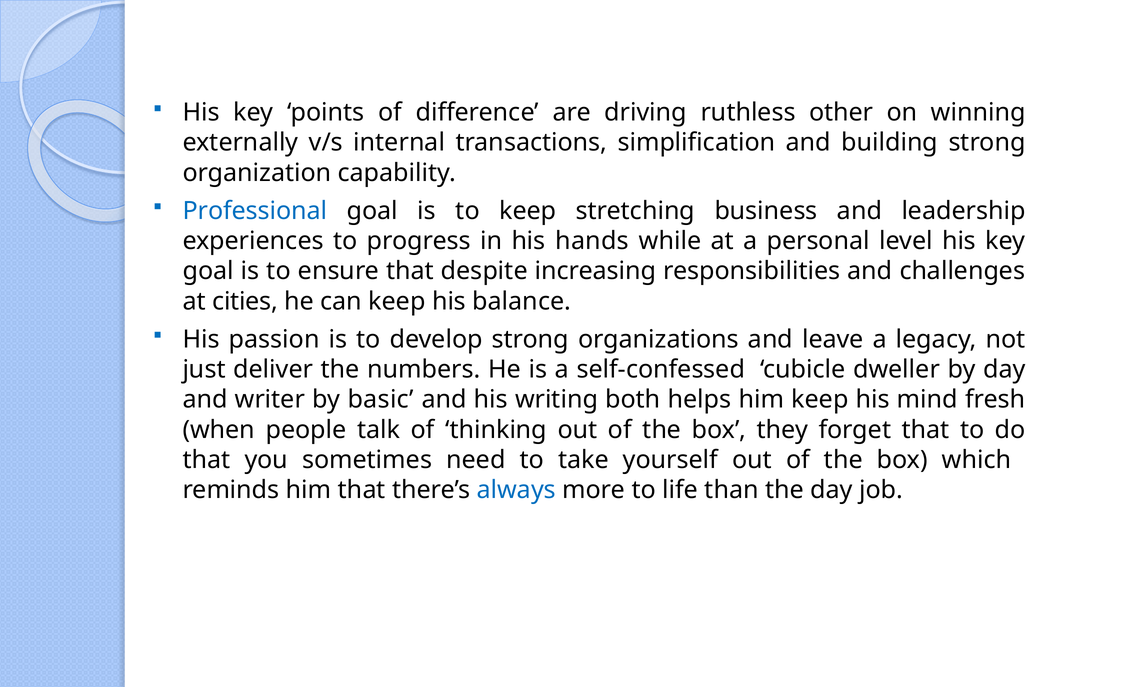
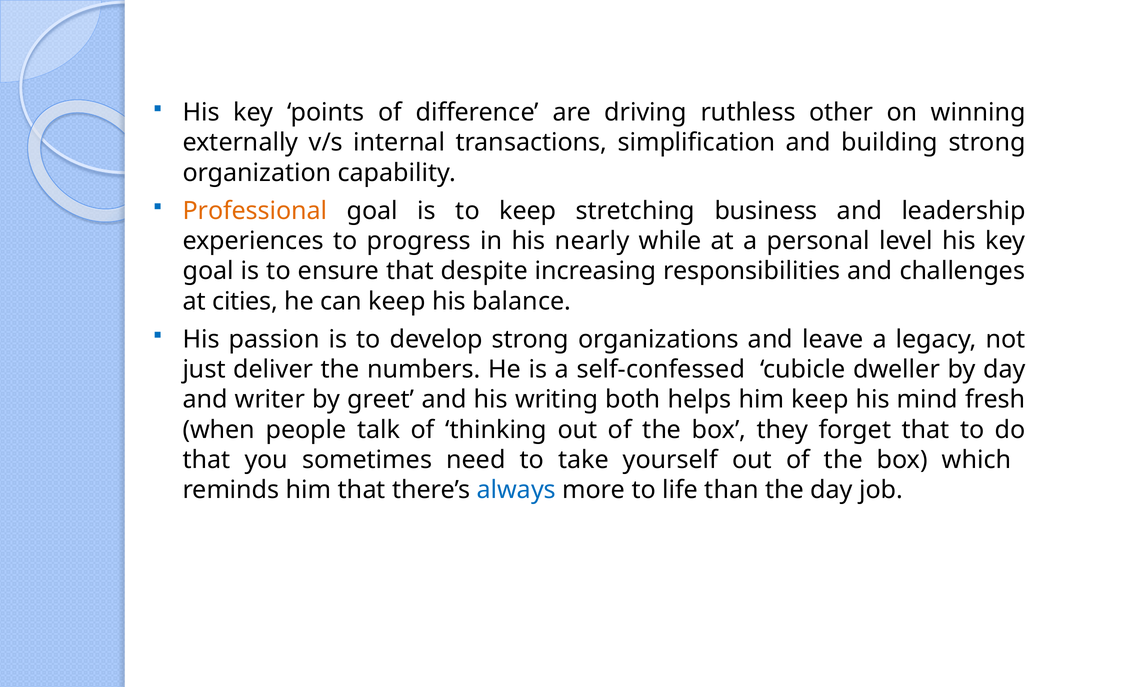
Professional colour: blue -> orange
hands: hands -> nearly
basic: basic -> greet
